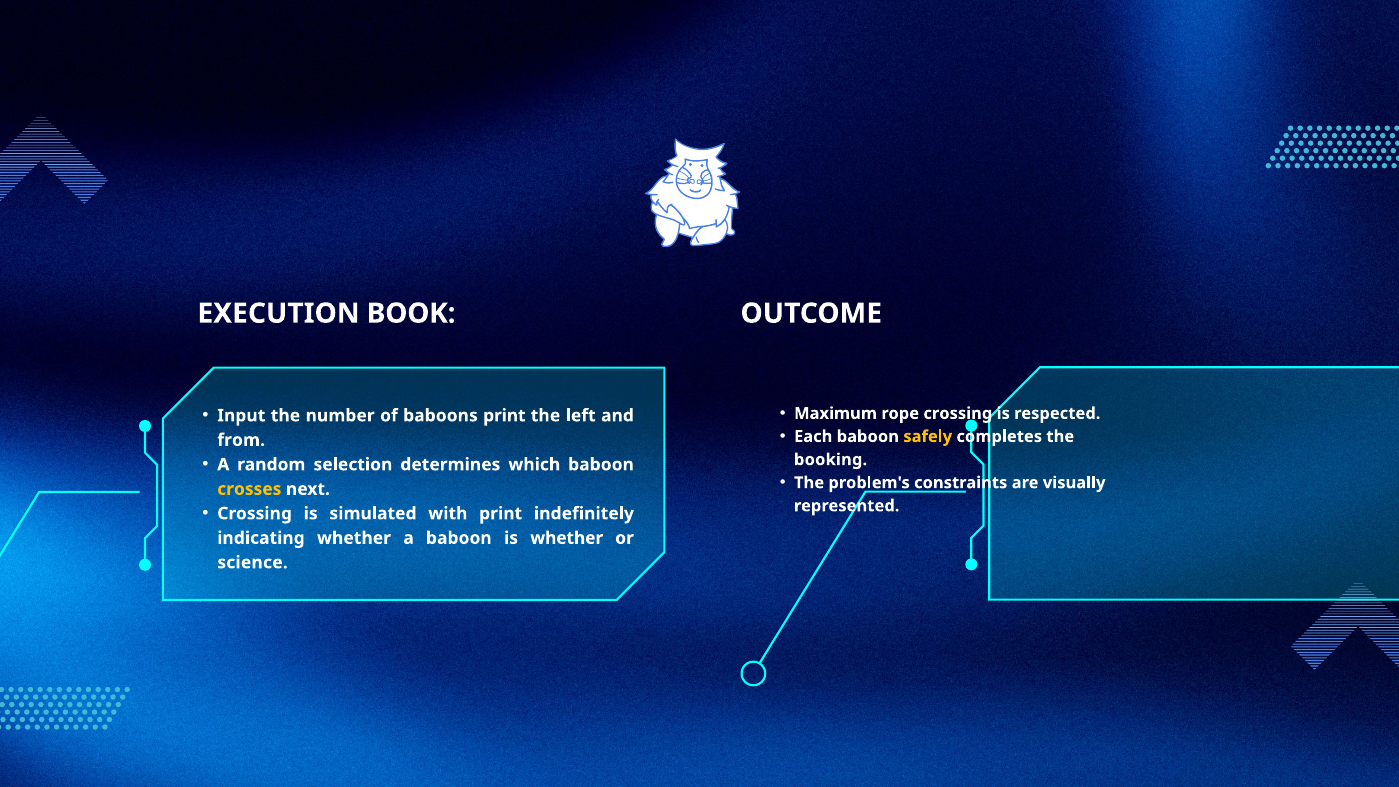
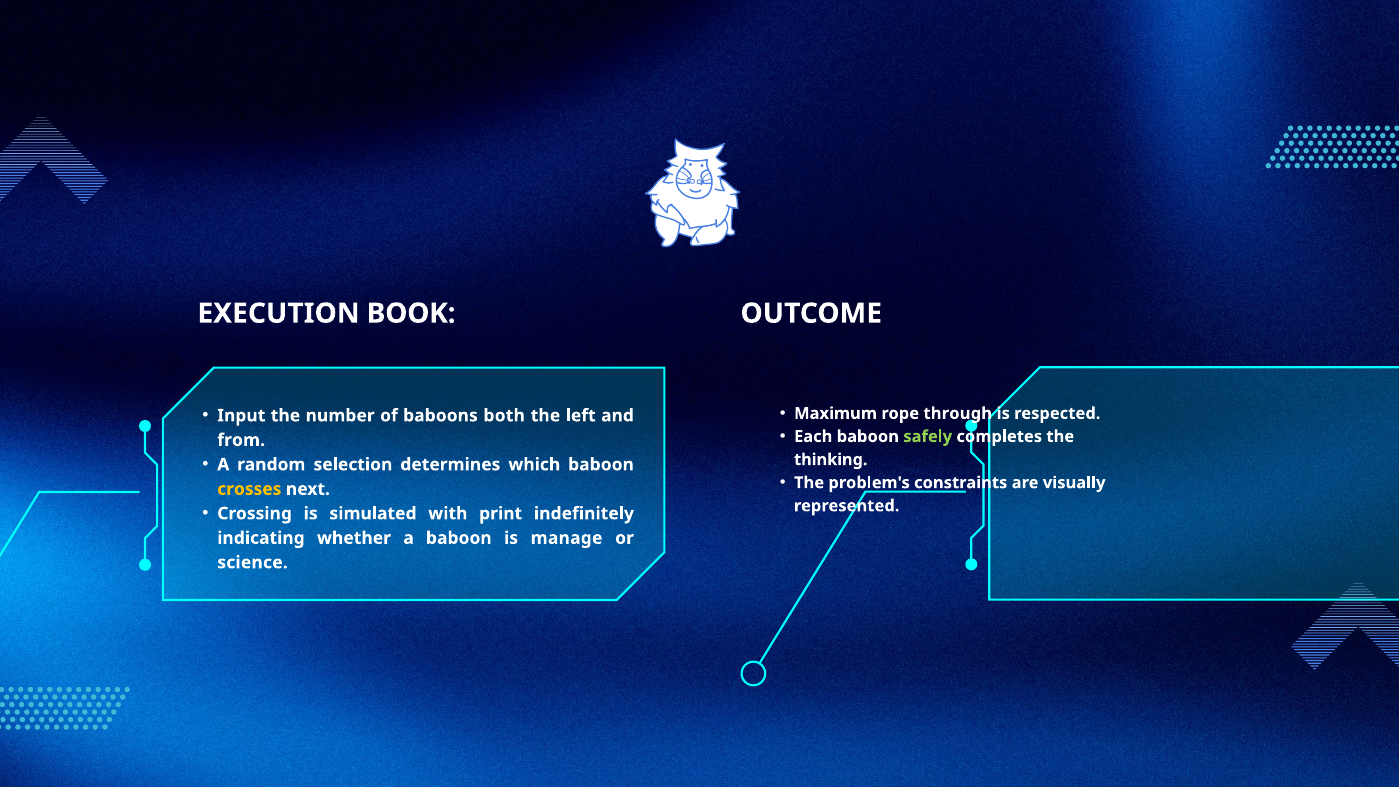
rope crossing: crossing -> through
baboons print: print -> both
safely colour: yellow -> light green
booking: booking -> thinking
is whether: whether -> manage
